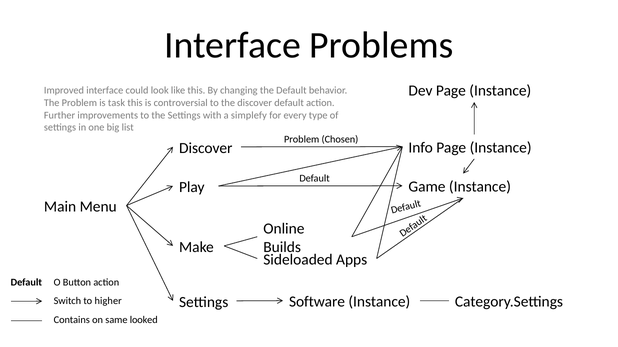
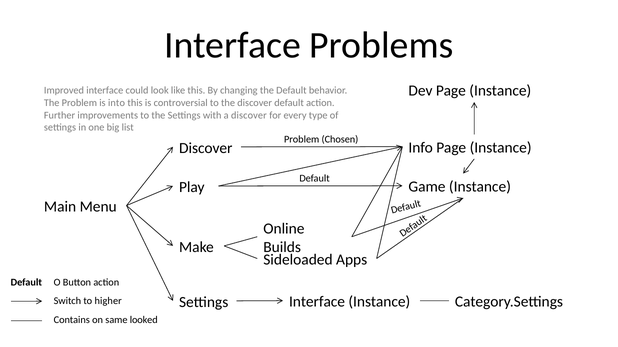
task: task -> into
a simplefy: simplefy -> discover
Software at (317, 302): Software -> Interface
